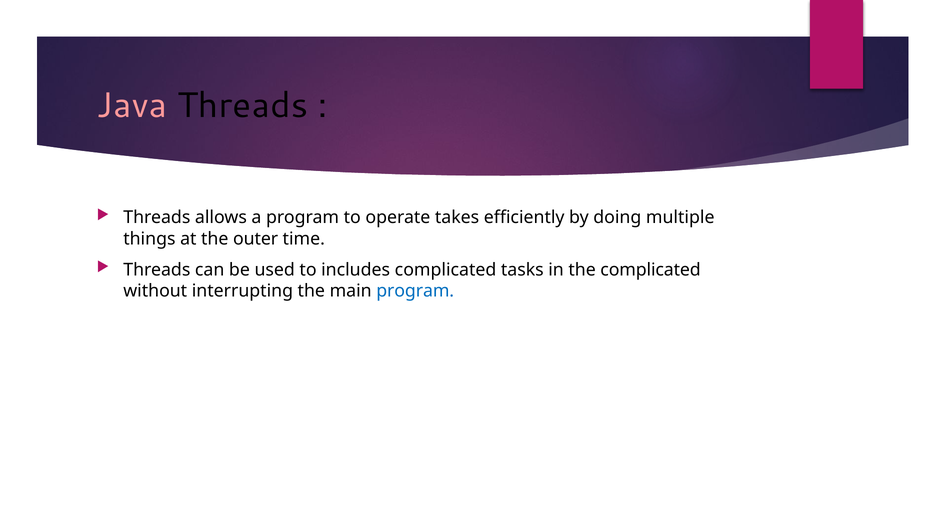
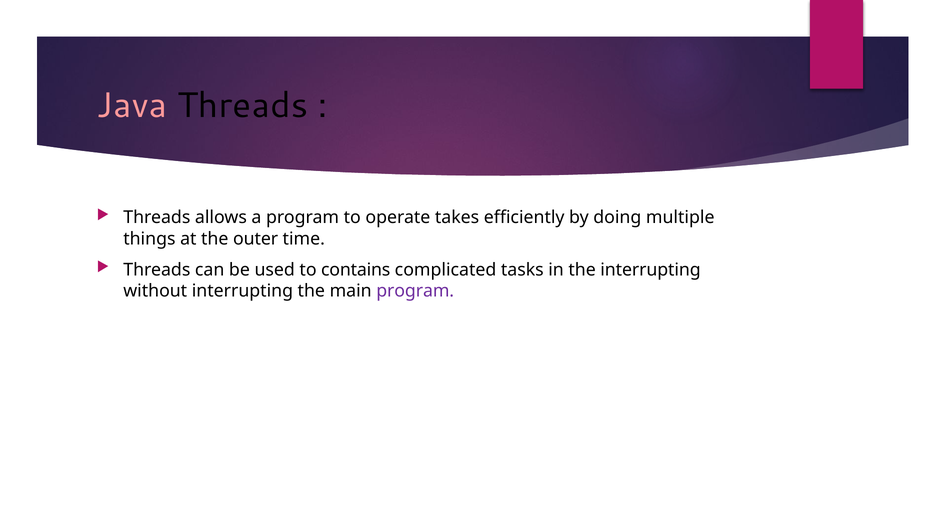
includes: includes -> contains
the complicated: complicated -> interrupting
program at (415, 291) colour: blue -> purple
